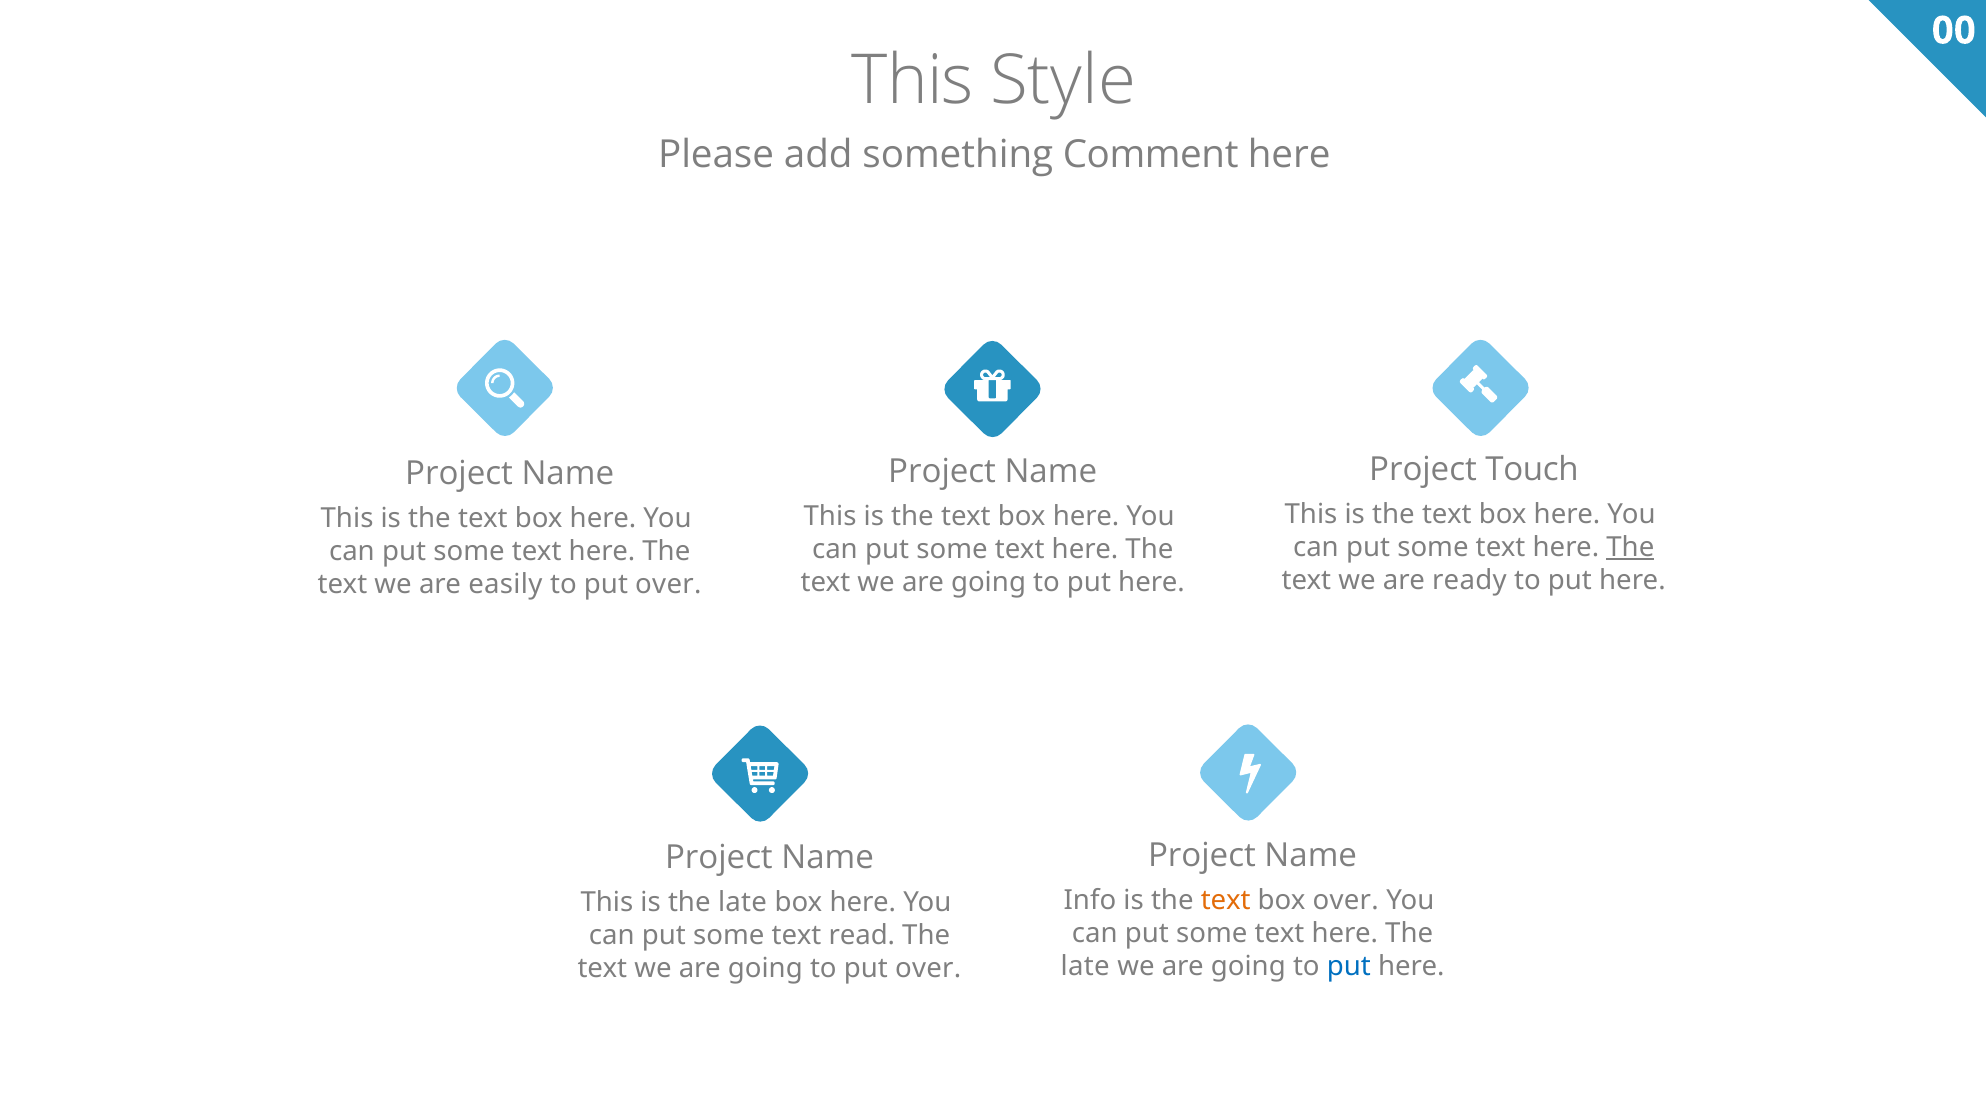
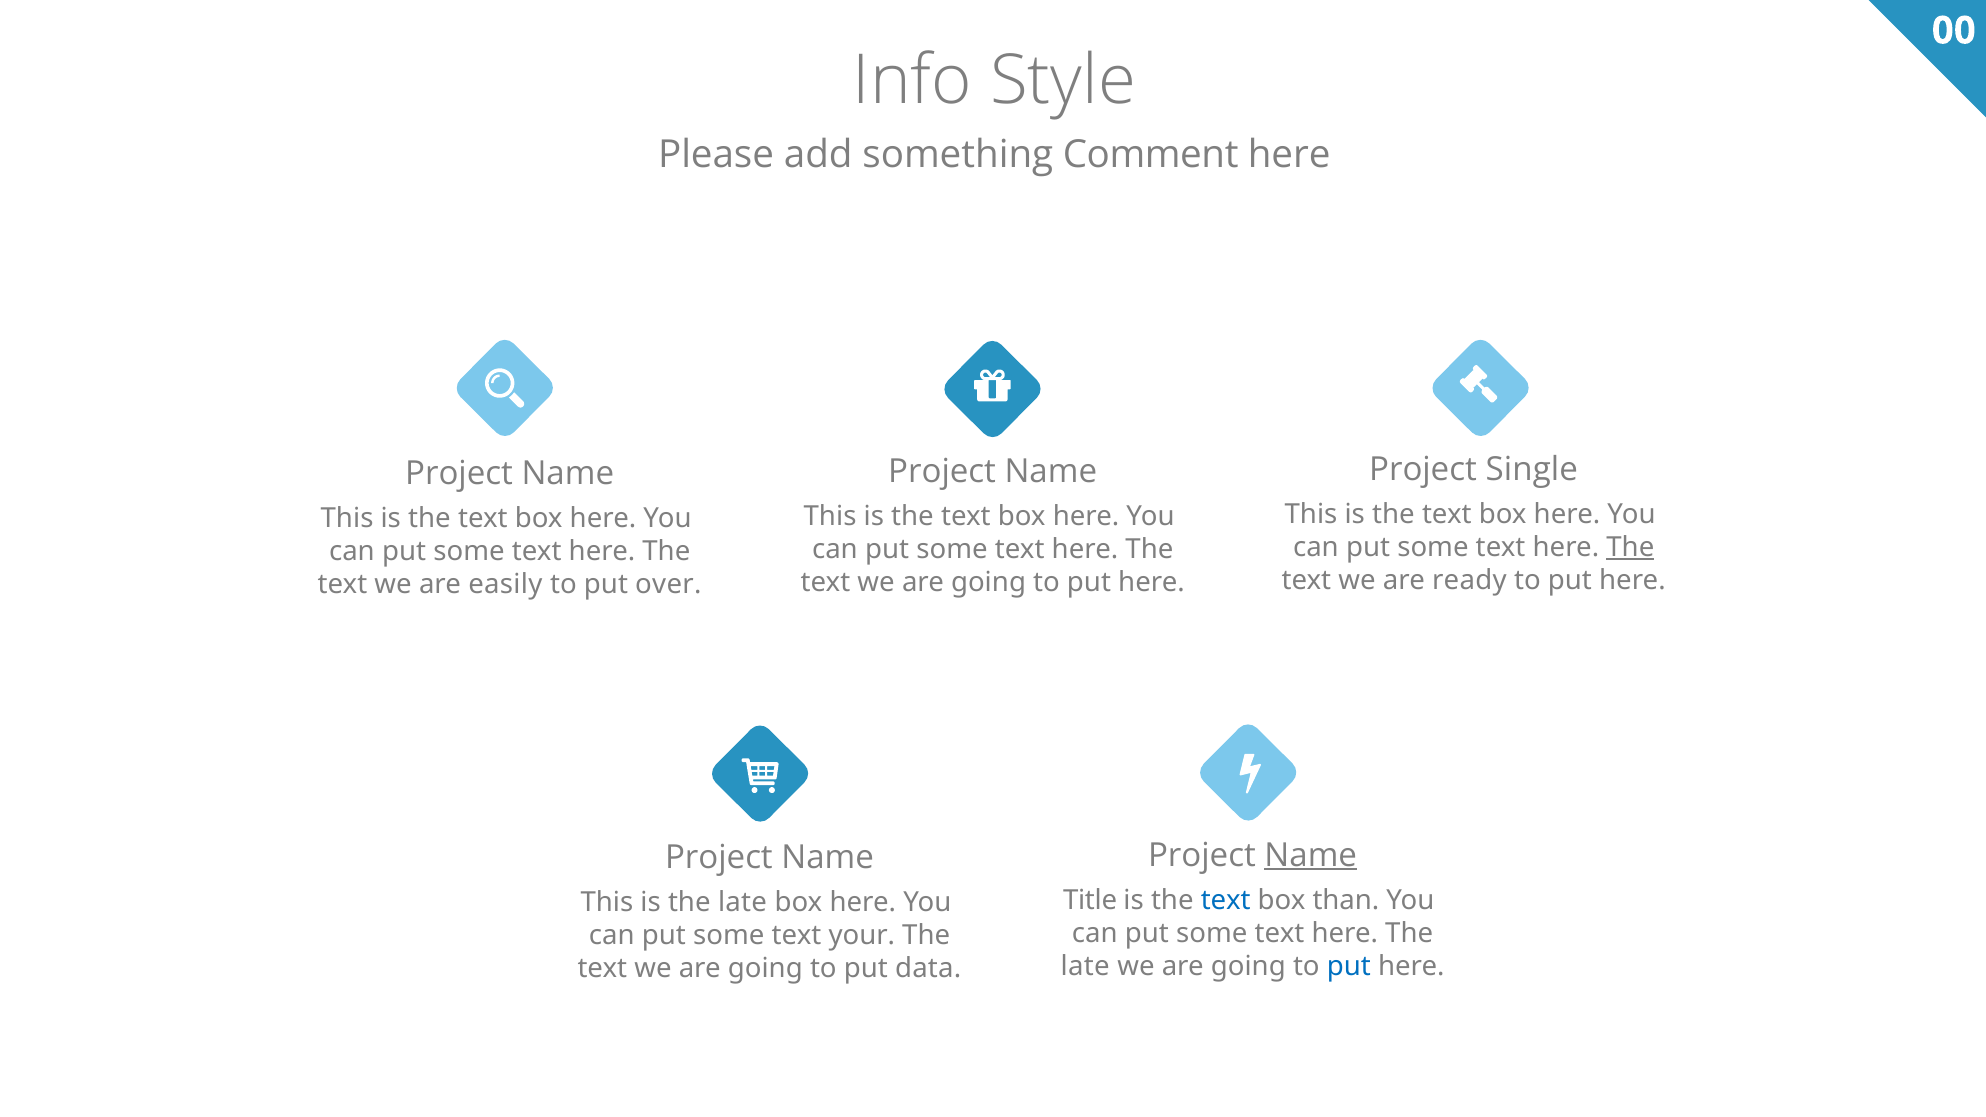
This at (913, 81): This -> Info
Touch: Touch -> Single
Name at (1311, 855) underline: none -> present
Info: Info -> Title
text at (1226, 900) colour: orange -> blue
box over: over -> than
read: read -> your
going to put over: over -> data
